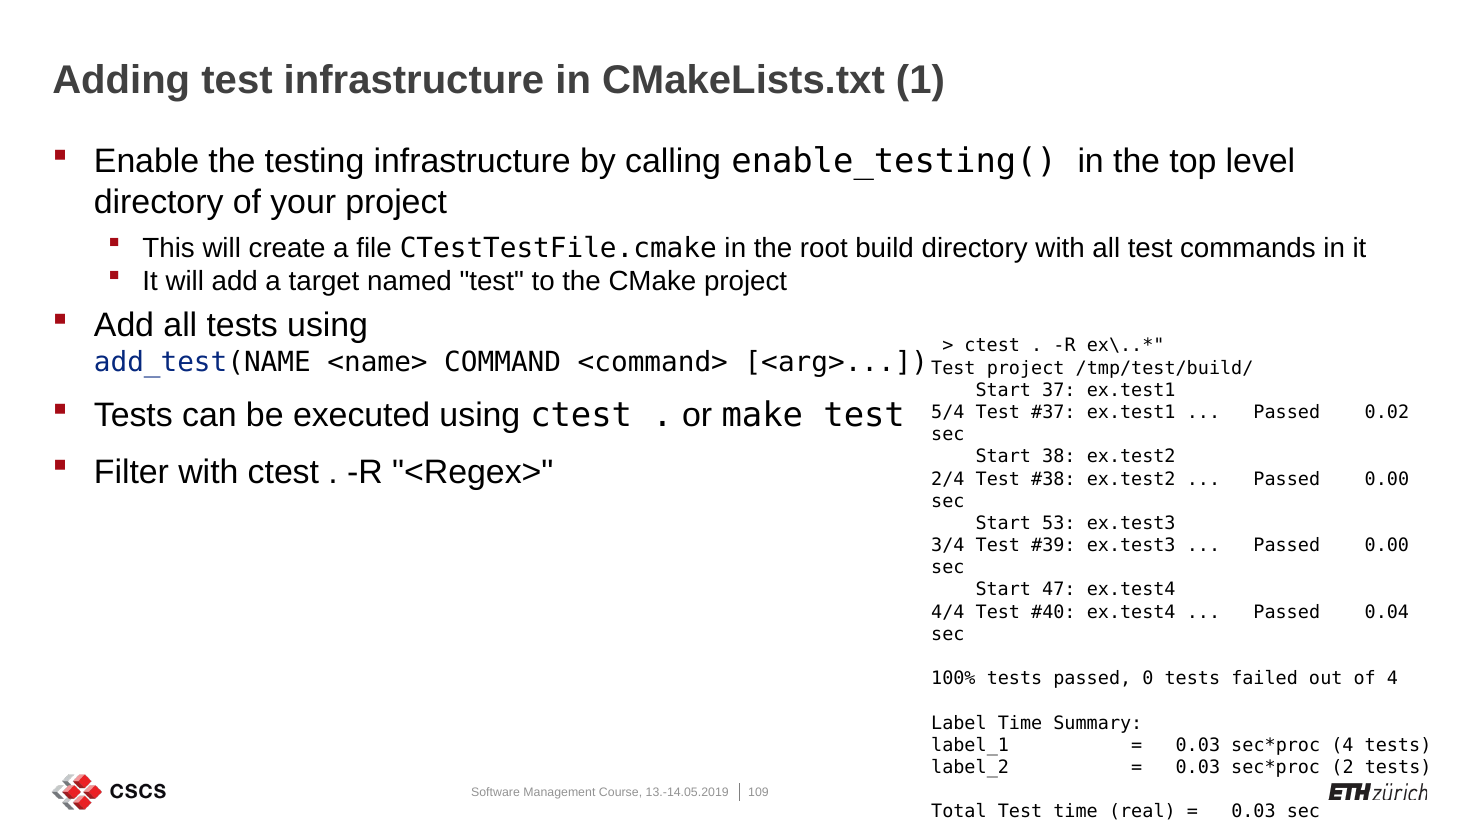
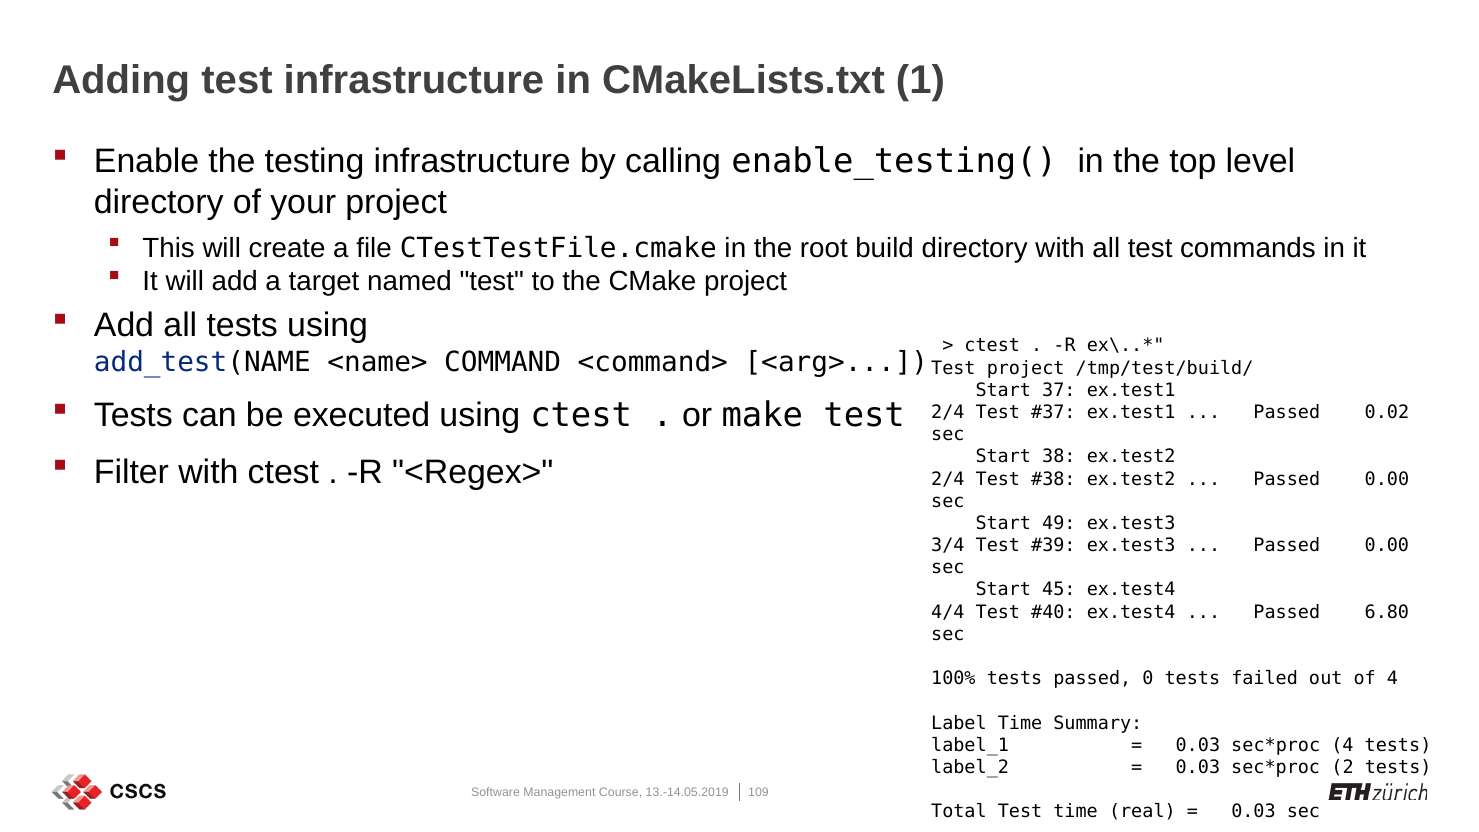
5/4 at (948, 412): 5/4 -> 2/4
53: 53 -> 49
47: 47 -> 45
0.04: 0.04 -> 6.80
